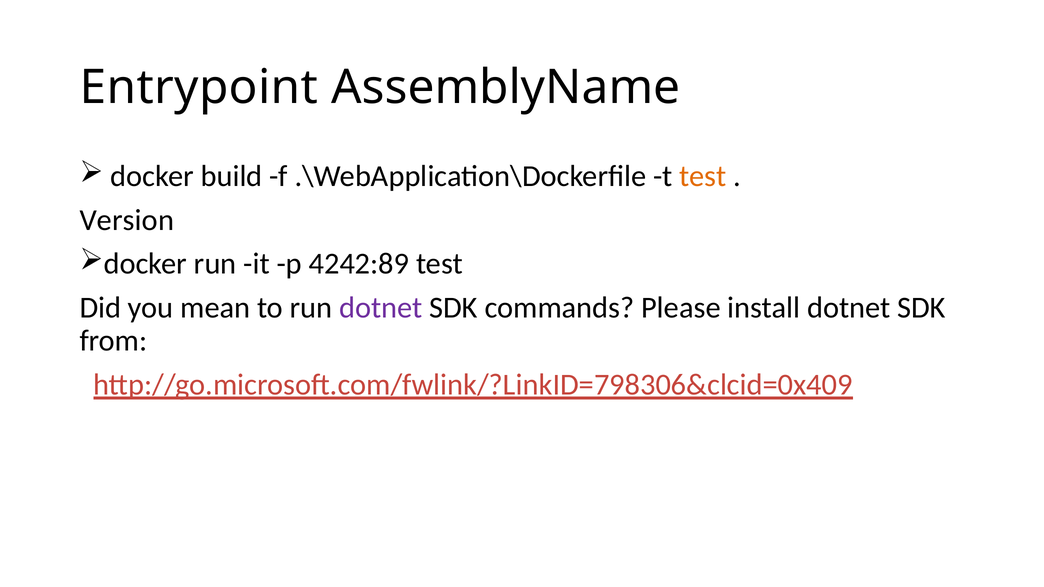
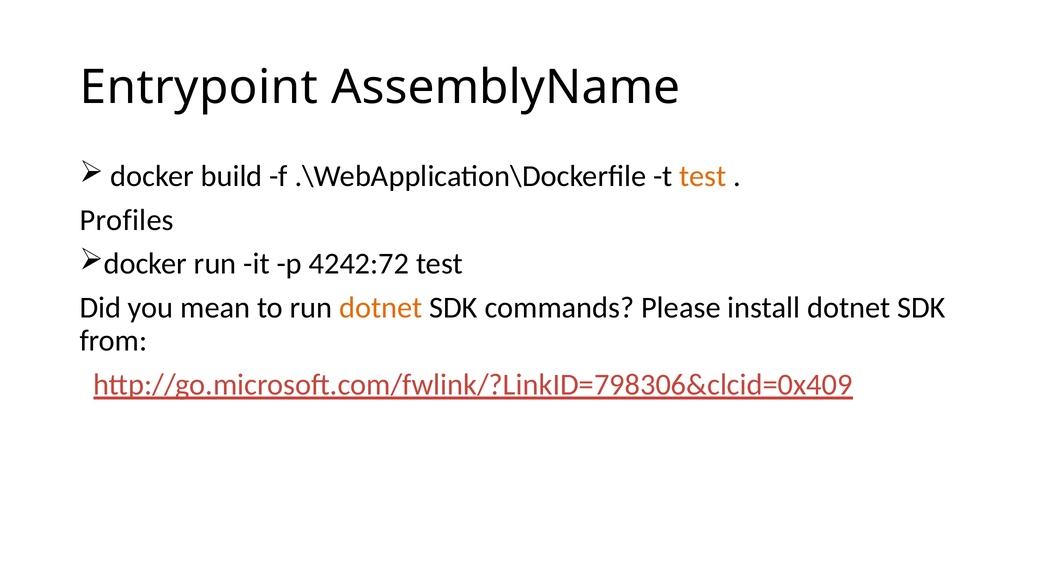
Version: Version -> Profiles
4242:89: 4242:89 -> 4242:72
dotnet at (381, 308) colour: purple -> orange
